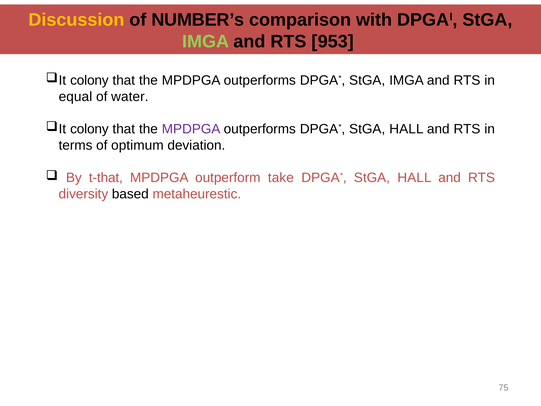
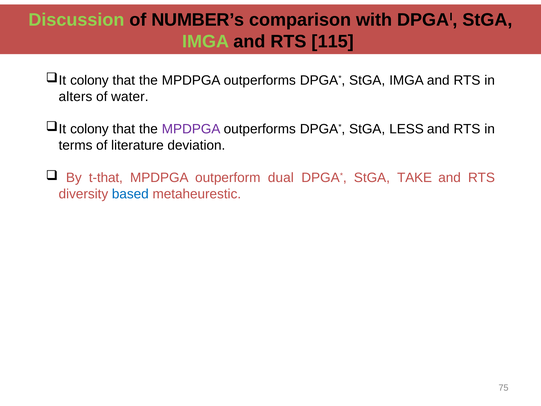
Discussion colour: yellow -> light green
953: 953 -> 115
equal: equal -> alters
HALL at (406, 129): HALL -> LESS
optimum: optimum -> literature
take: take -> dual
HALL at (414, 178): HALL -> TAKE
based colour: black -> blue
